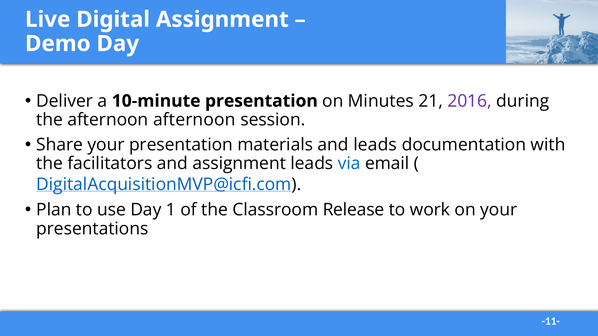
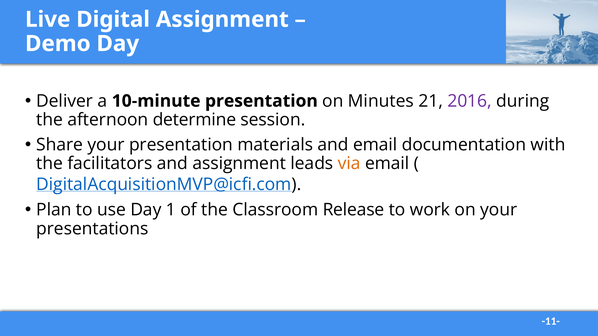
afternoon afternoon: afternoon -> determine
and leads: leads -> email
via colour: blue -> orange
